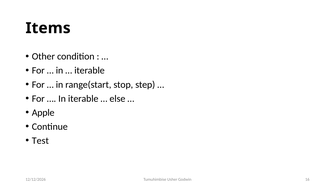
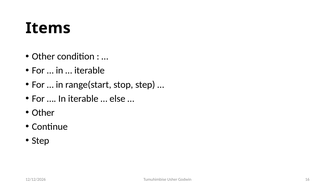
Apple at (43, 113): Apple -> Other
Test at (40, 141): Test -> Step
